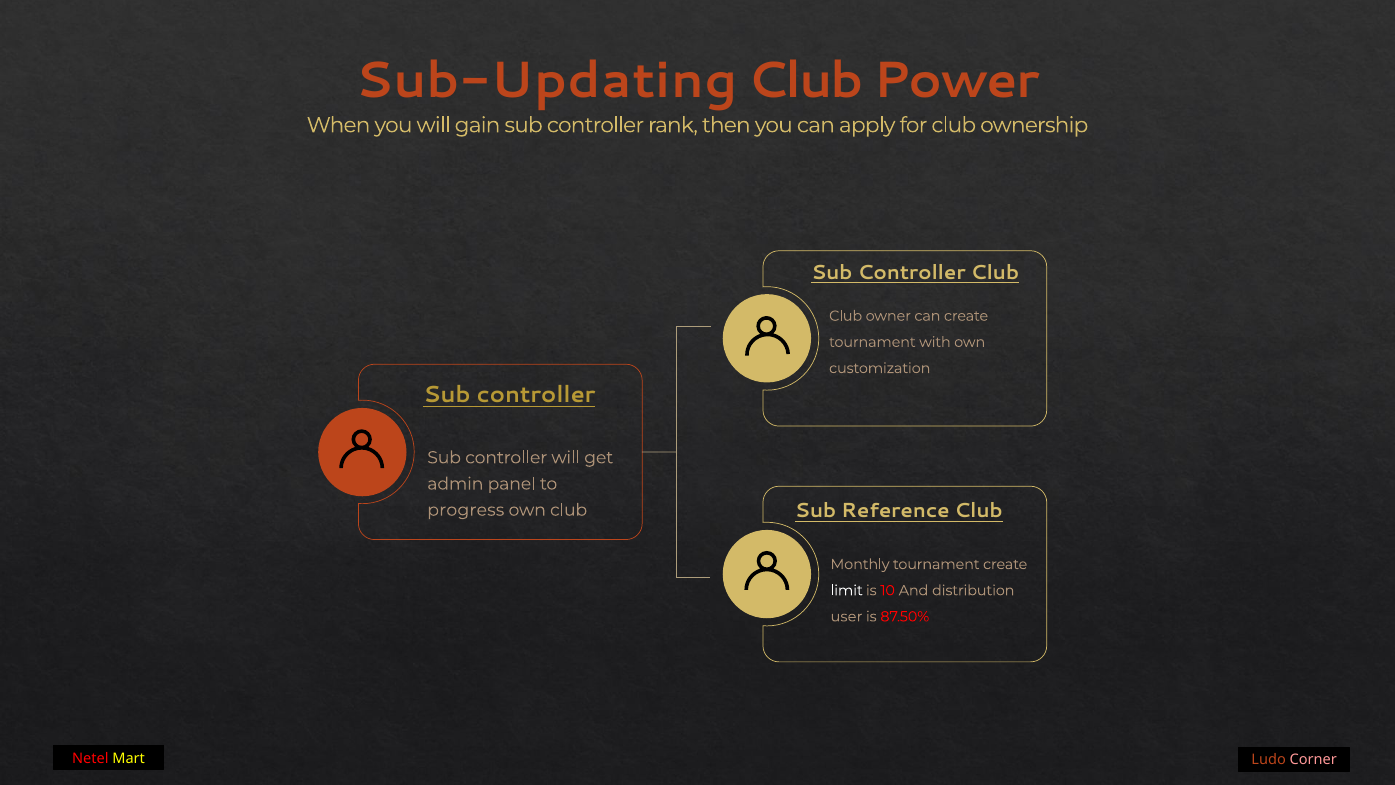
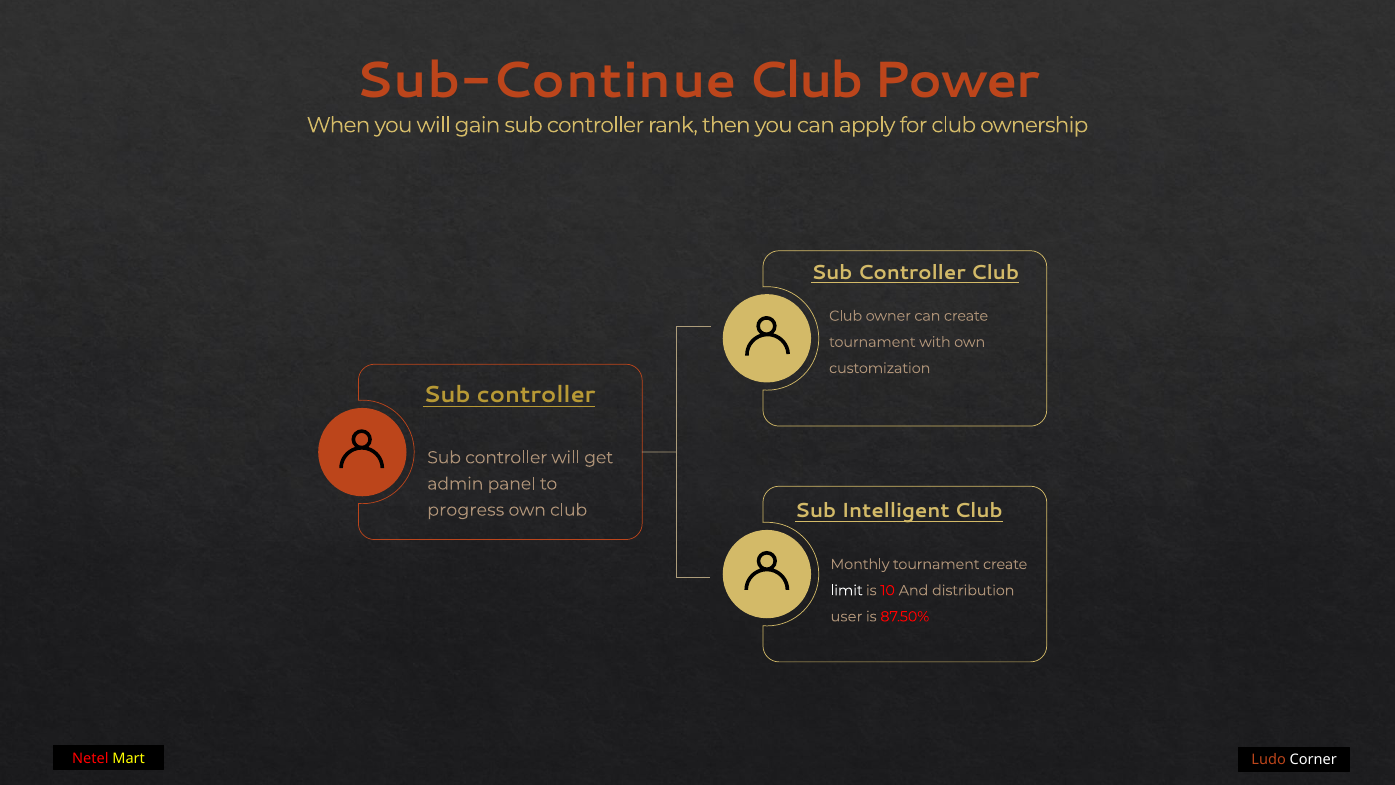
Sub-Updating: Sub-Updating -> Sub-Continue
Reference: Reference -> Intelligent
Corner colour: pink -> white
